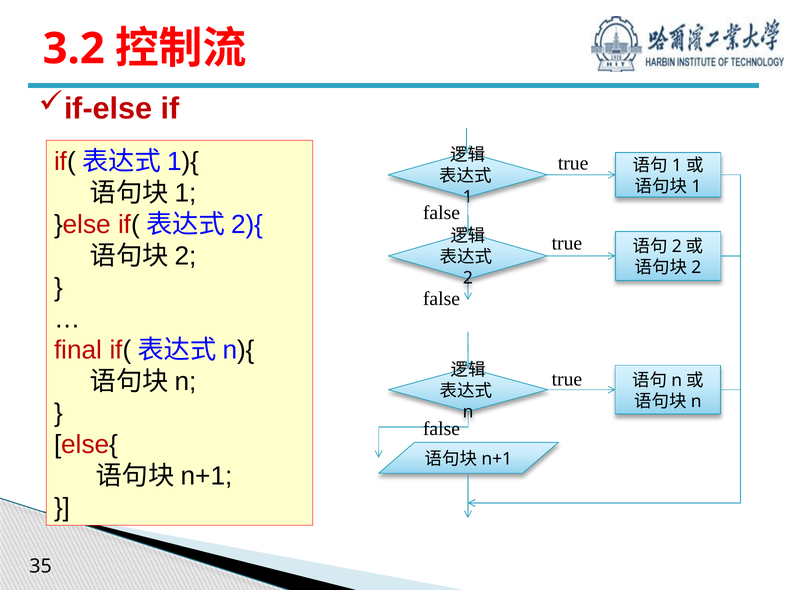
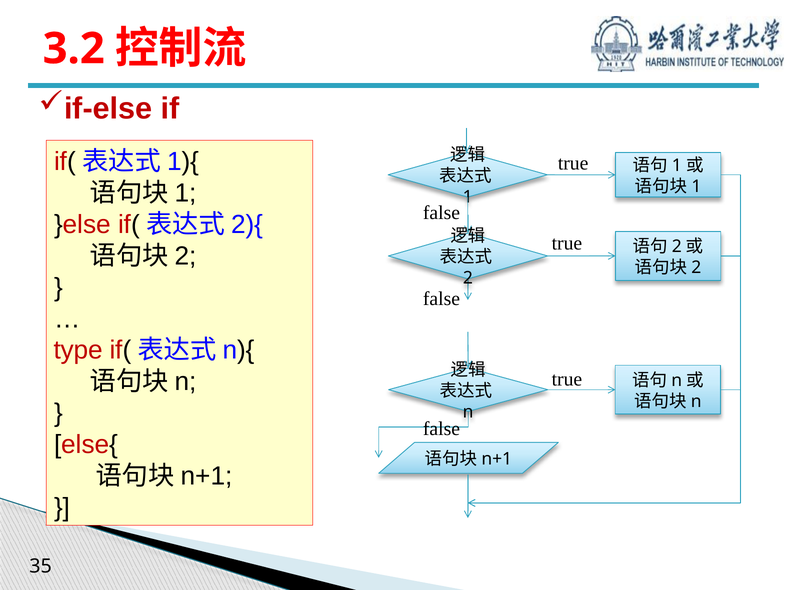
final: final -> type
